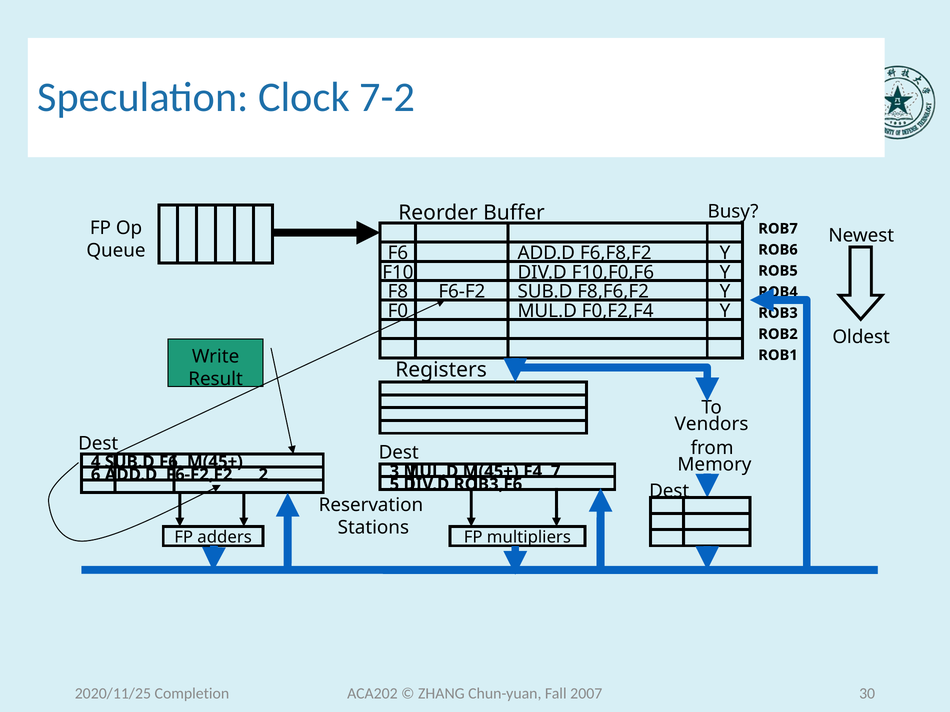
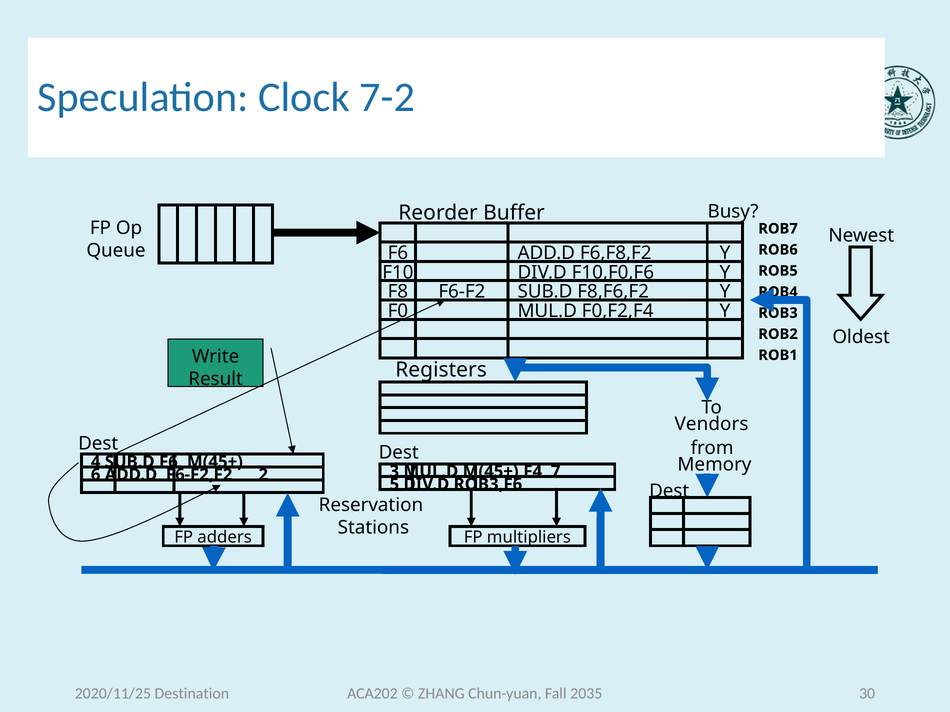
2007: 2007 -> 2035
Completion: Completion -> Destination
